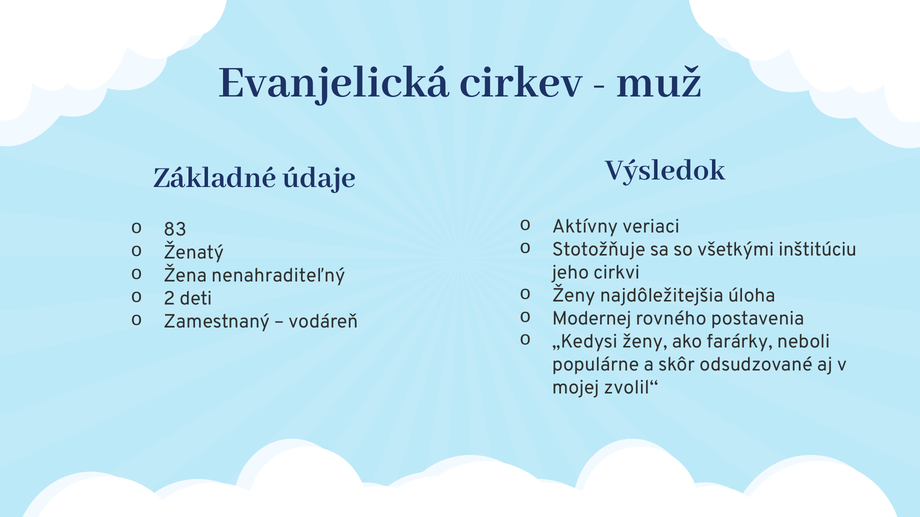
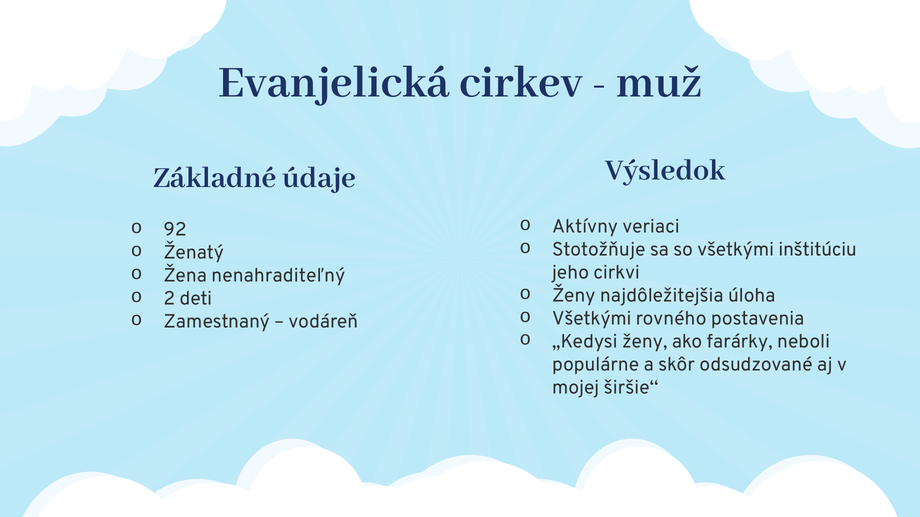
83: 83 -> 92
Modernej at (592, 319): Modernej -> Všetkými
zvolil‘‘: zvolil‘‘ -> širšie‘‘
